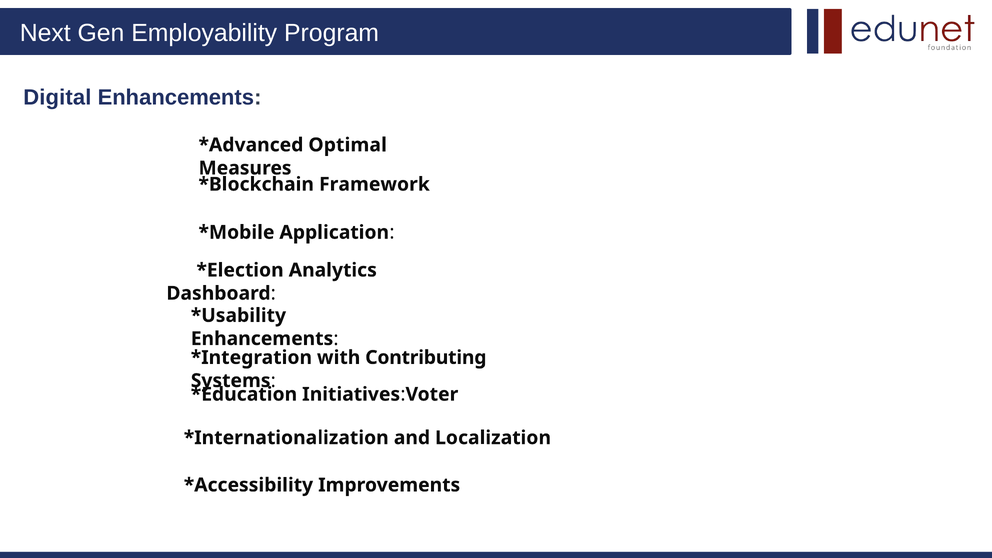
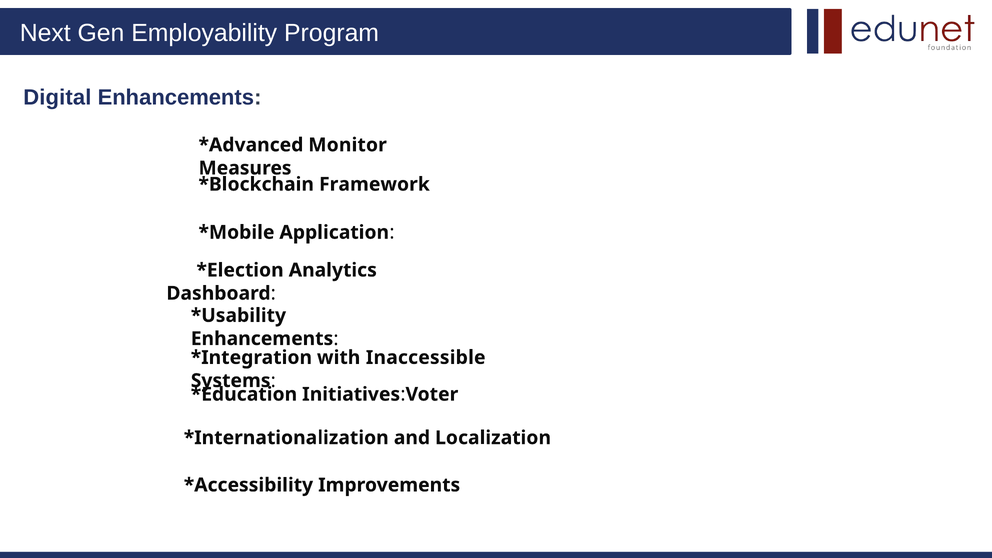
Optimal: Optimal -> Monitor
Contributing: Contributing -> Inaccessible
